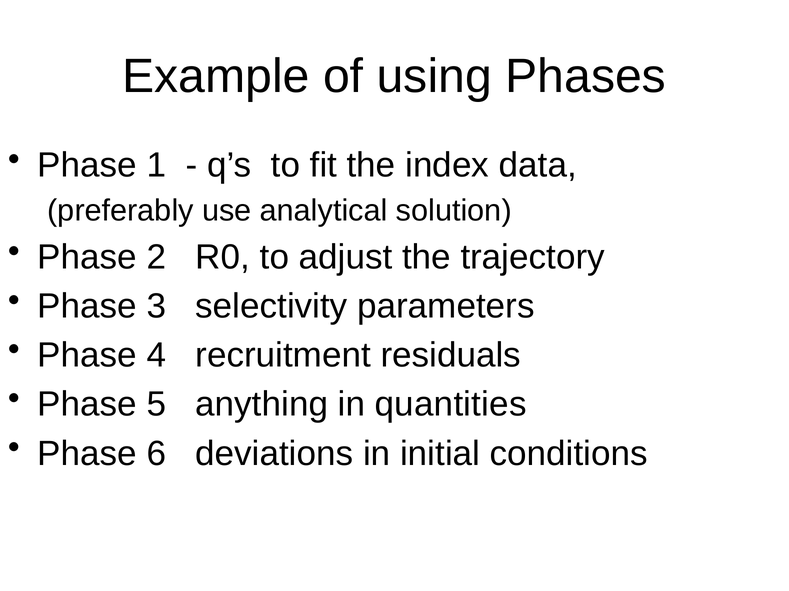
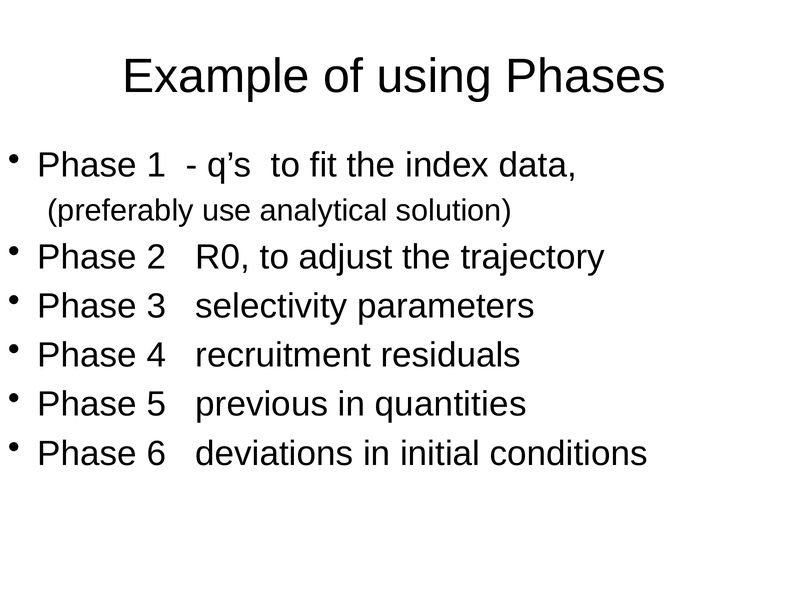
anything: anything -> previous
